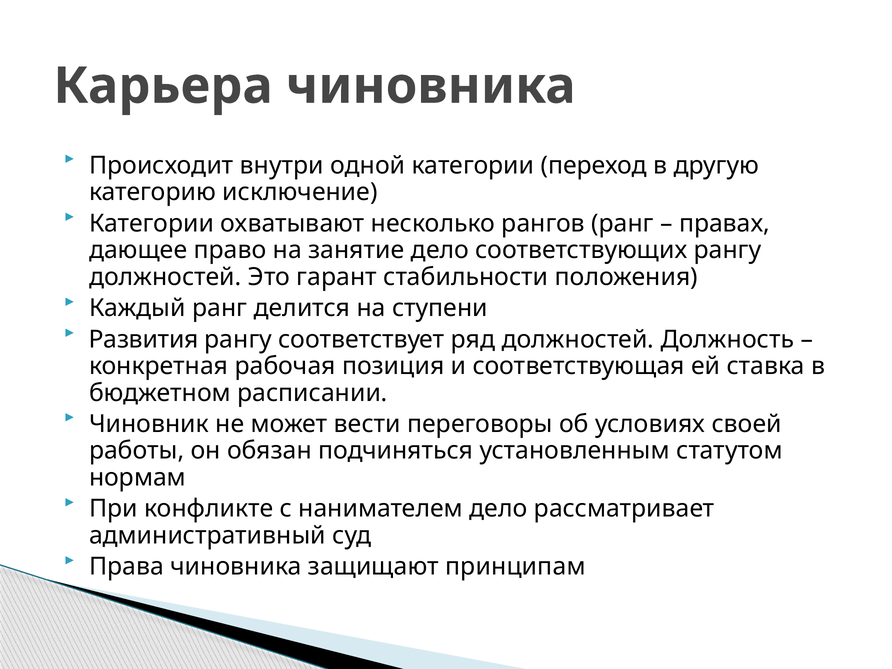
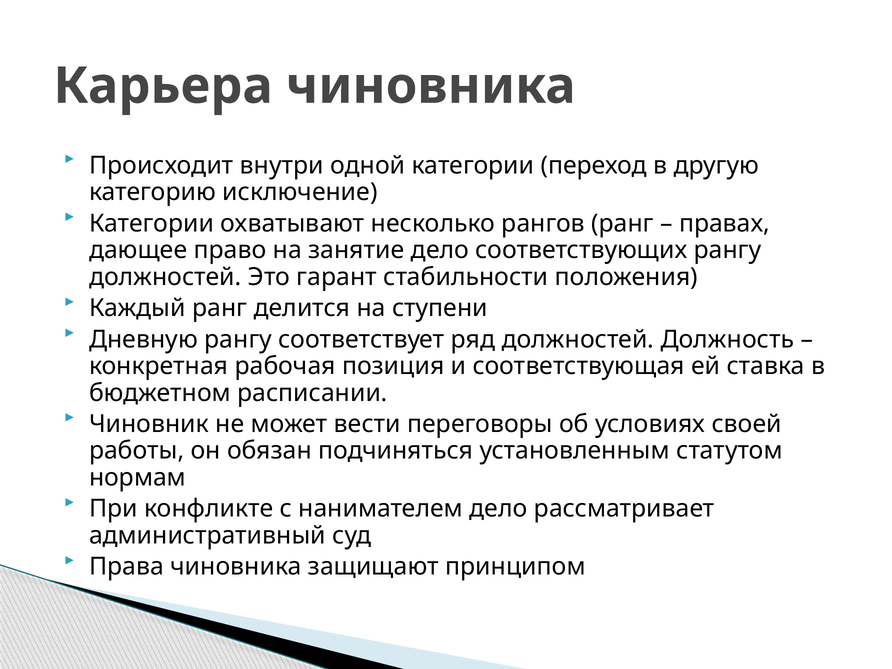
Развития: Развития -> Дневную
принципам: принципам -> принципом
